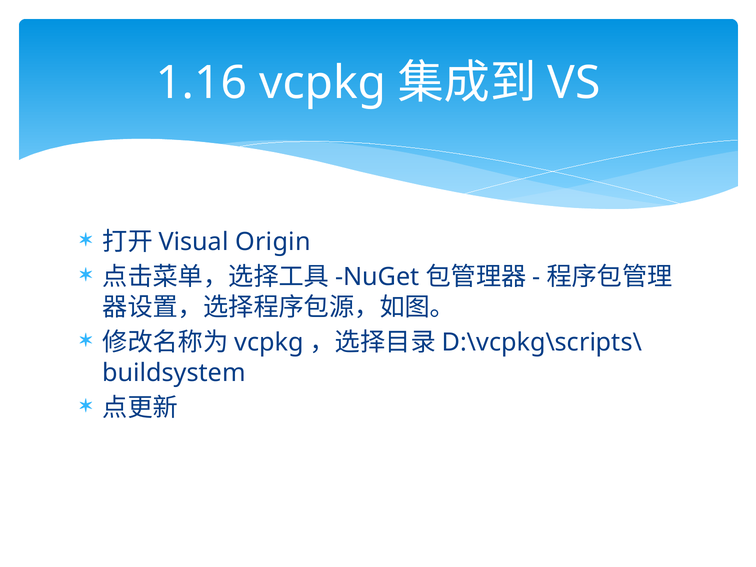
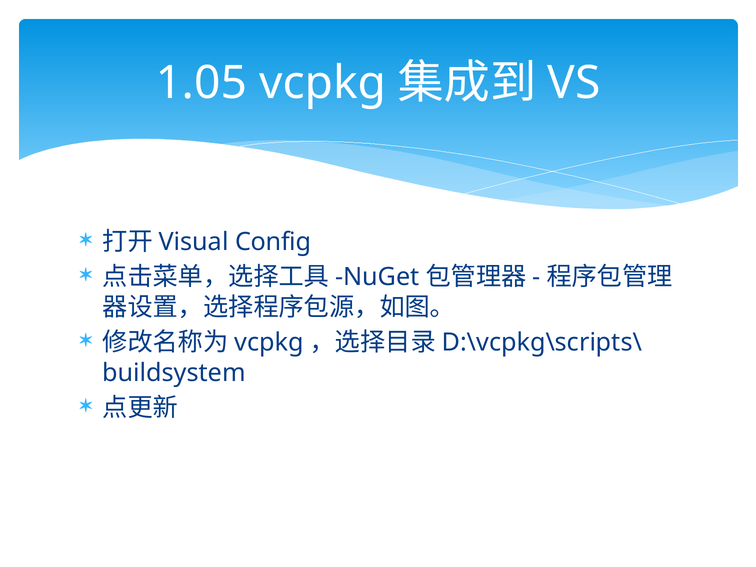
1.16: 1.16 -> 1.05
Origin: Origin -> Config
